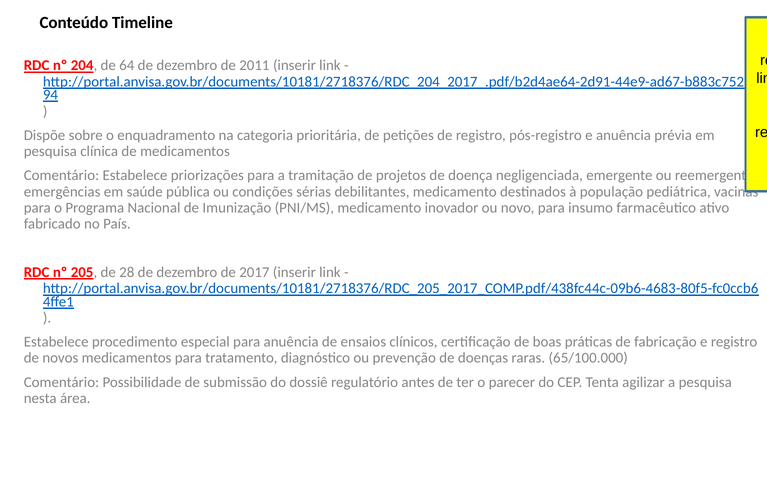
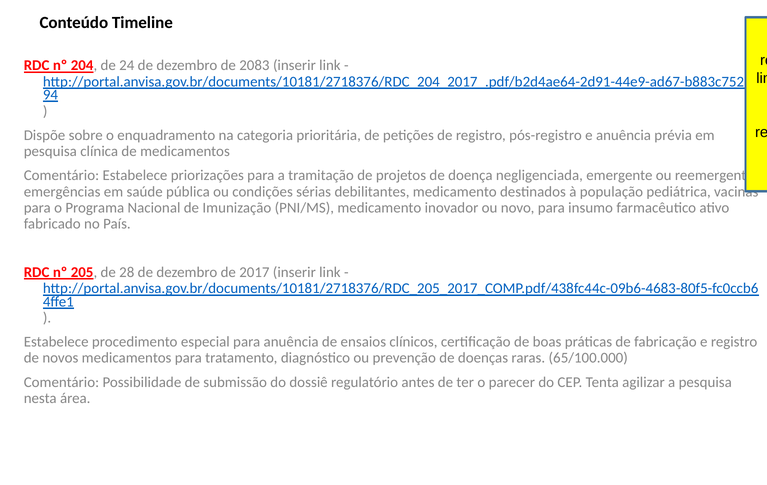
64: 64 -> 24
2011: 2011 -> 2083
